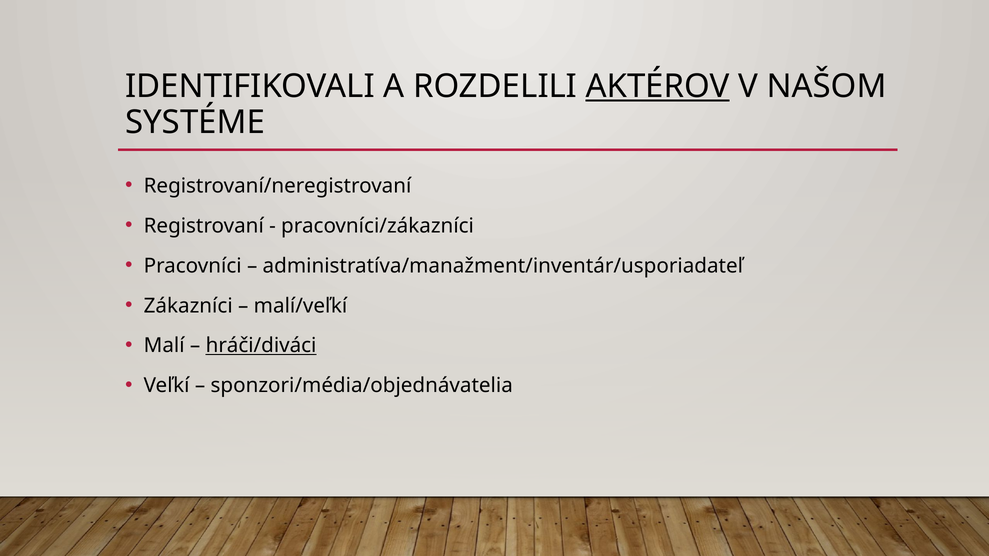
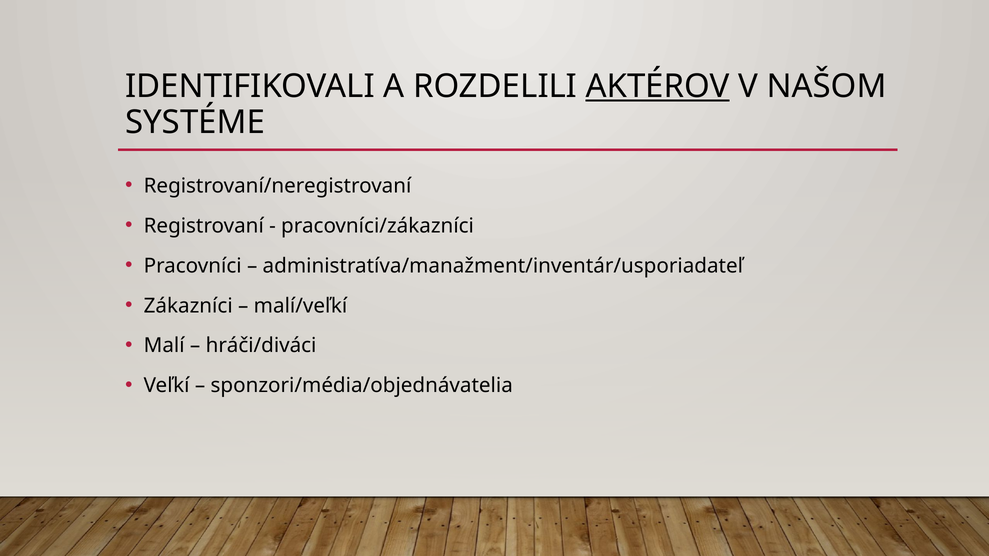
hráči/diváci underline: present -> none
